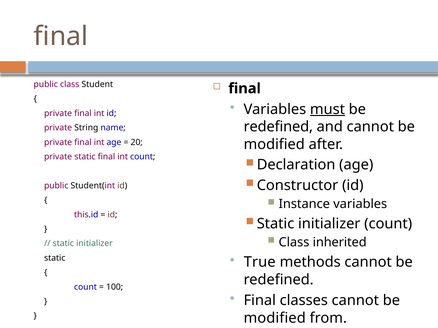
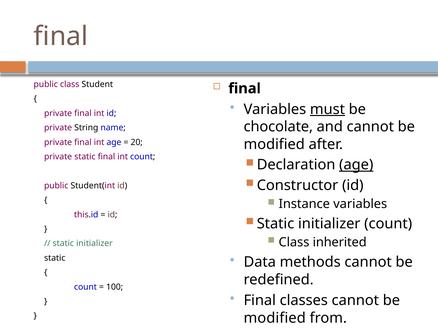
redefined at (278, 127): redefined -> chocolate
age at (356, 165) underline: none -> present
True: True -> Data
